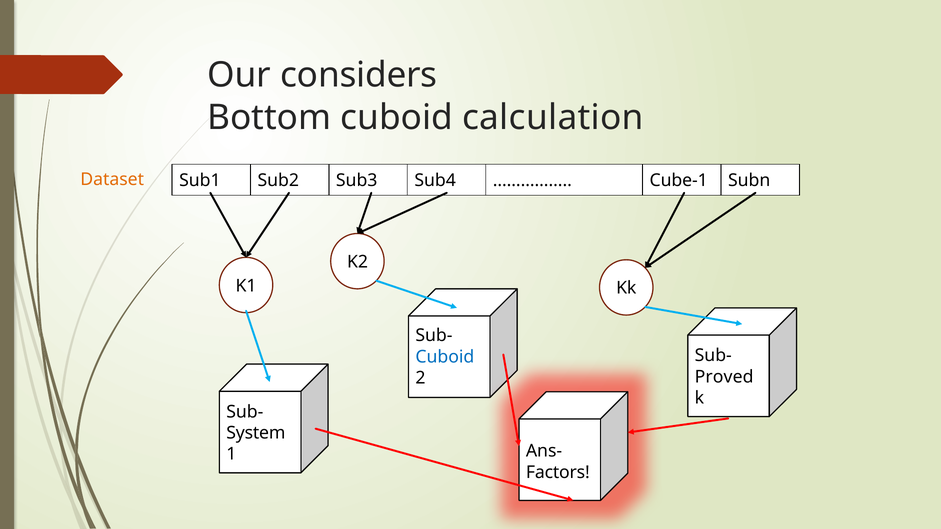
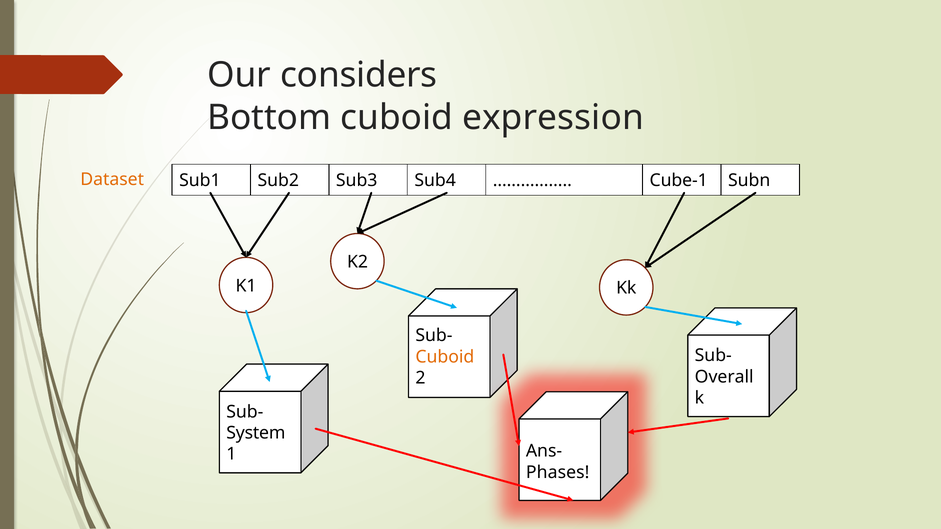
calculation: calculation -> expression
Cuboid at (445, 357) colour: blue -> orange
Proved: Proved -> Overall
Factors: Factors -> Phases
